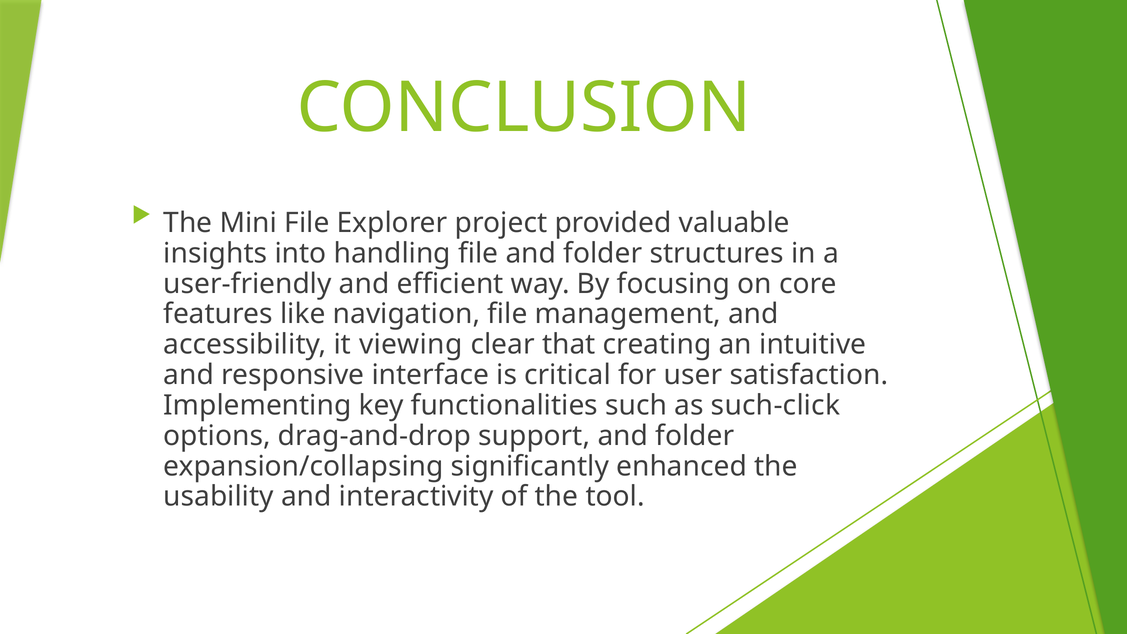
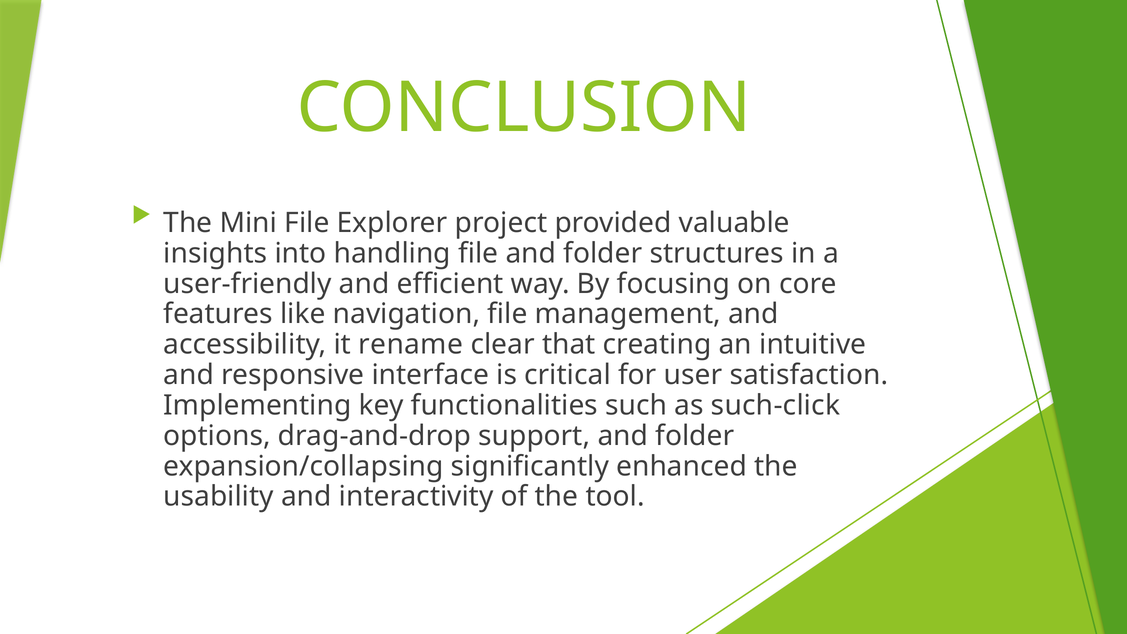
viewing: viewing -> rename
